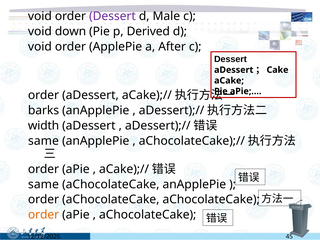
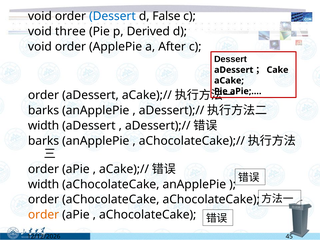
Dessert at (112, 16) colour: purple -> blue
Male: Male -> False
down: down -> three
same at (43, 141): same -> barks
same at (43, 184): same -> width
